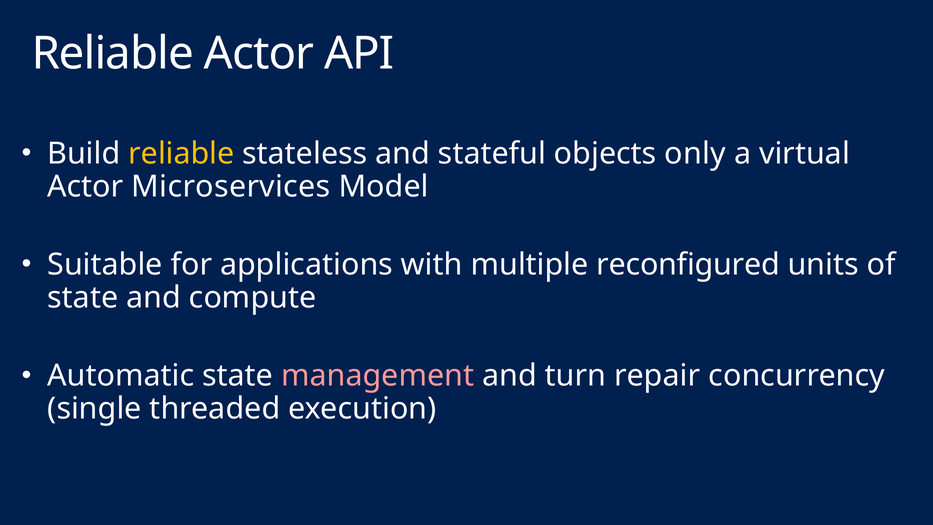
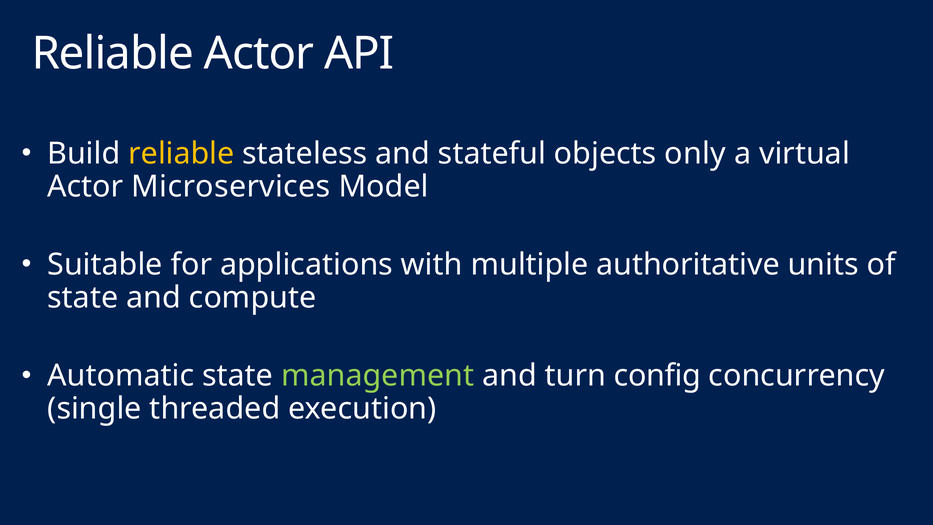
reconfigured: reconfigured -> authoritative
management colour: pink -> light green
repair: repair -> config
